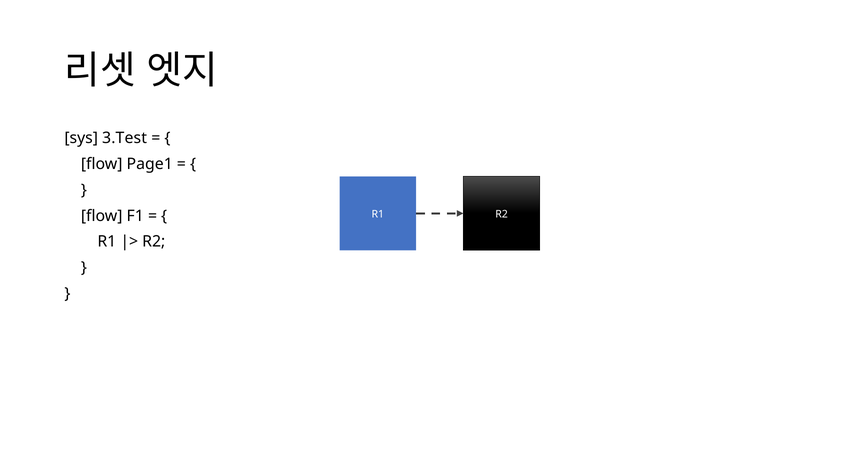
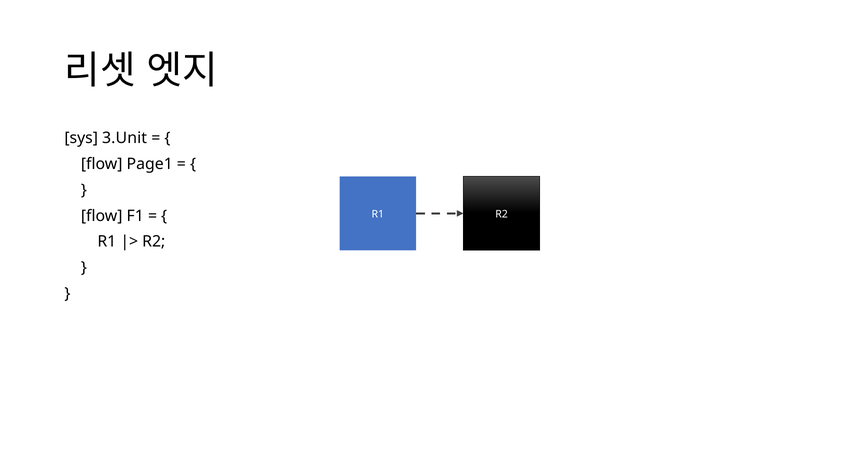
3.Test: 3.Test -> 3.Unit
